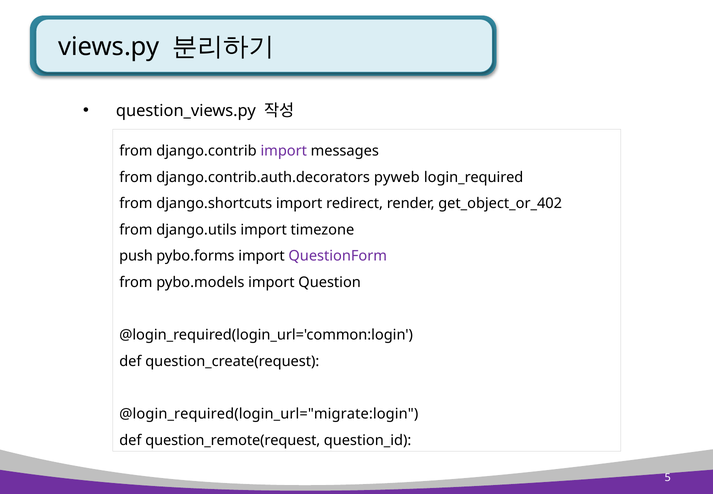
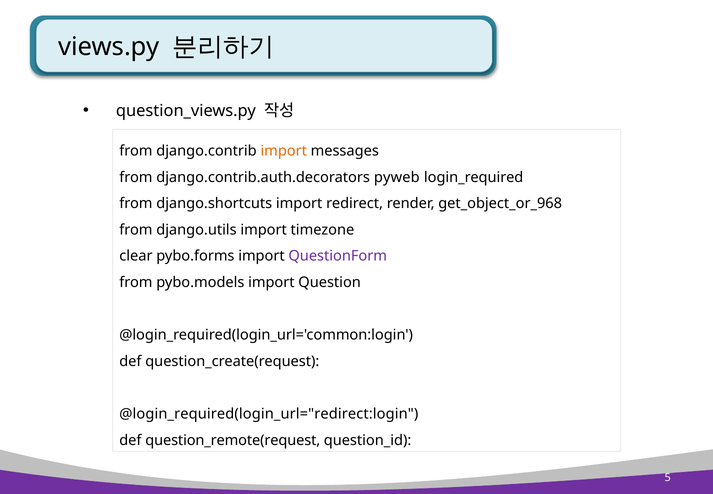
import at (284, 151) colour: purple -> orange
get_object_or_402: get_object_or_402 -> get_object_or_968
push: push -> clear
@login_required(login_url="migrate:login: @login_required(login_url="migrate:login -> @login_required(login_url="redirect:login
